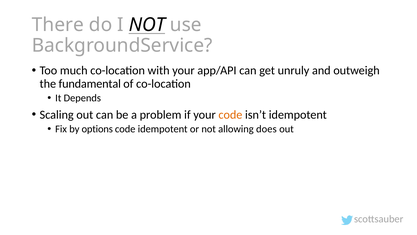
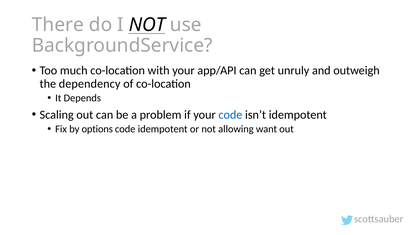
fundamental: fundamental -> dependency
code at (230, 114) colour: orange -> blue
does: does -> want
